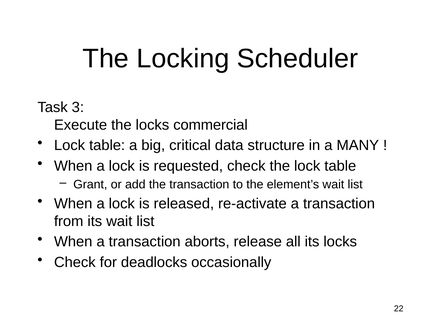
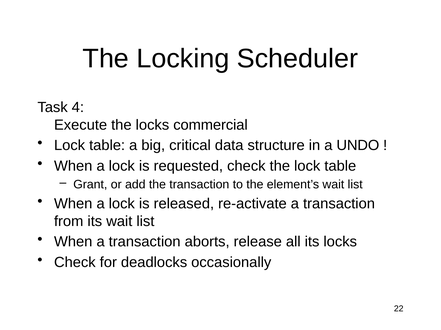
3: 3 -> 4
MANY: MANY -> UNDO
